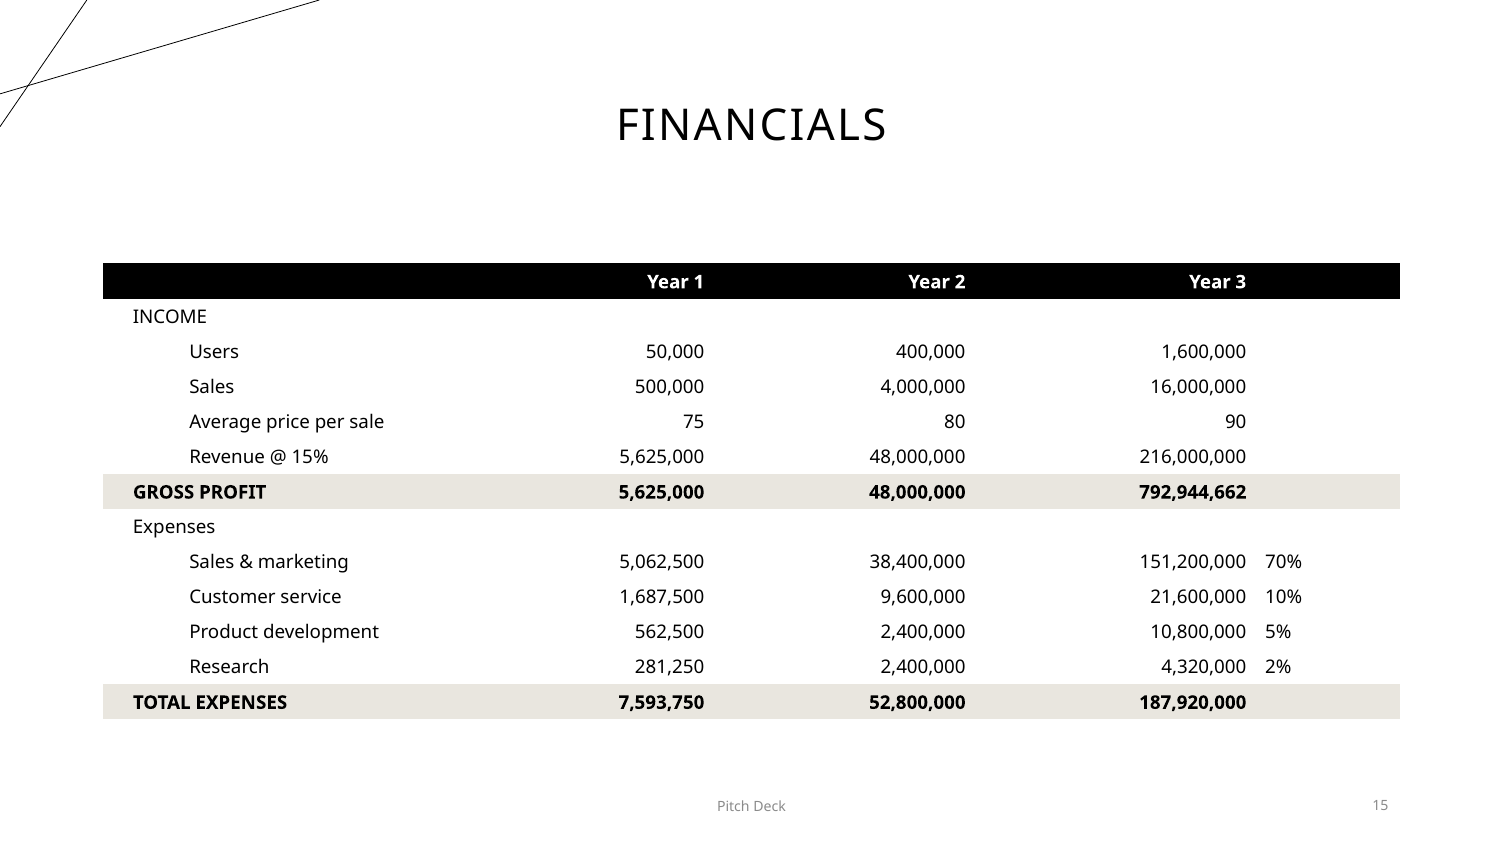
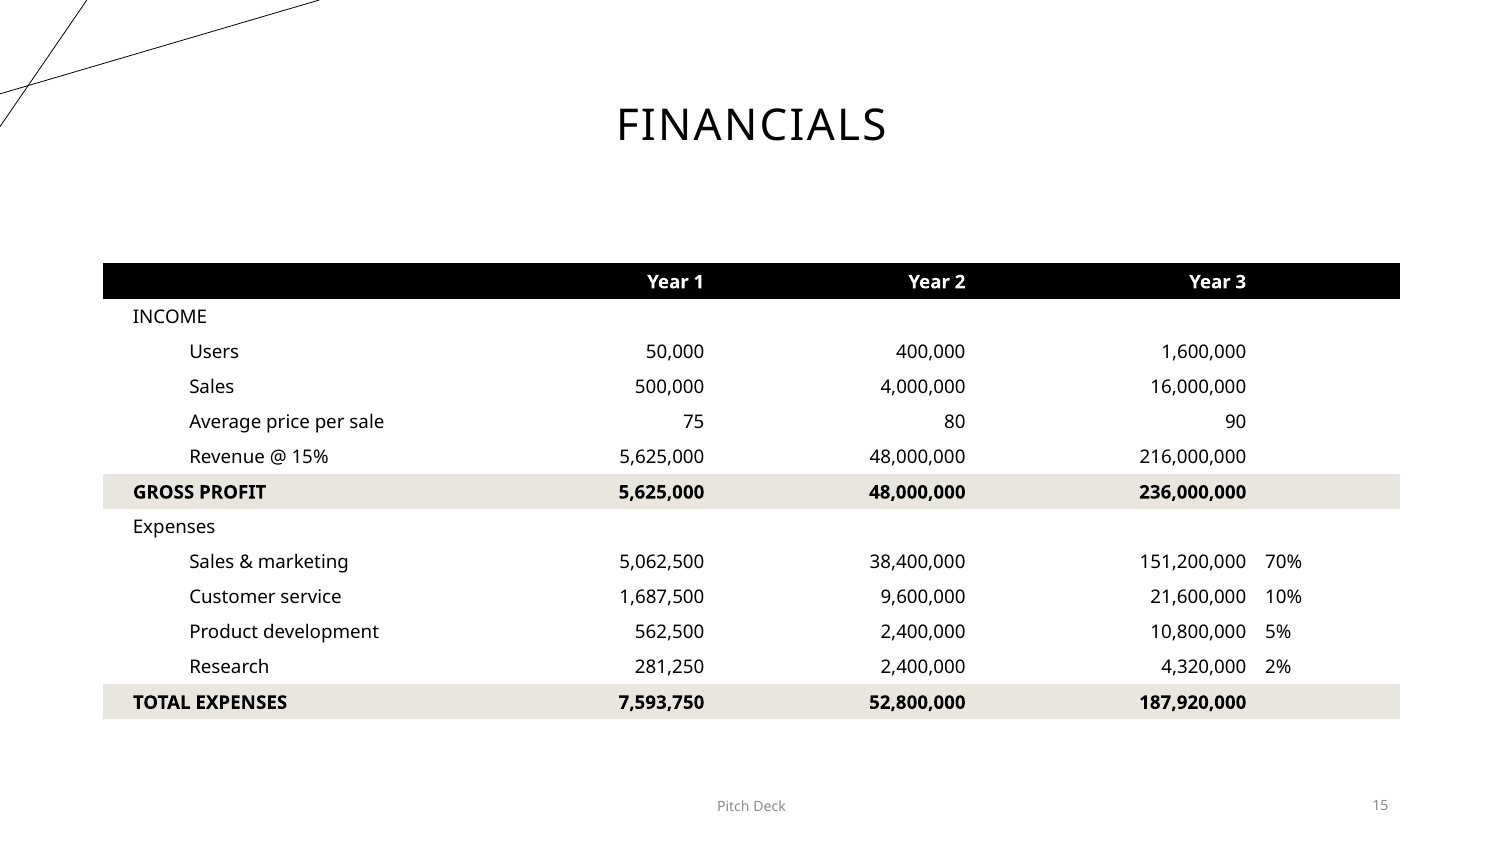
792,944,662: 792,944,662 -> 236,000,000
